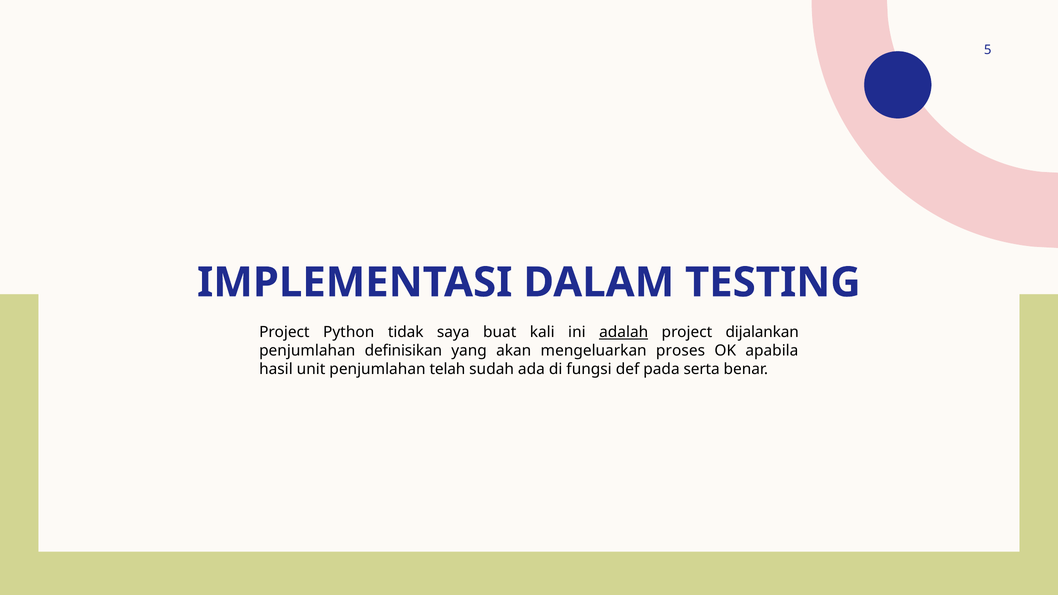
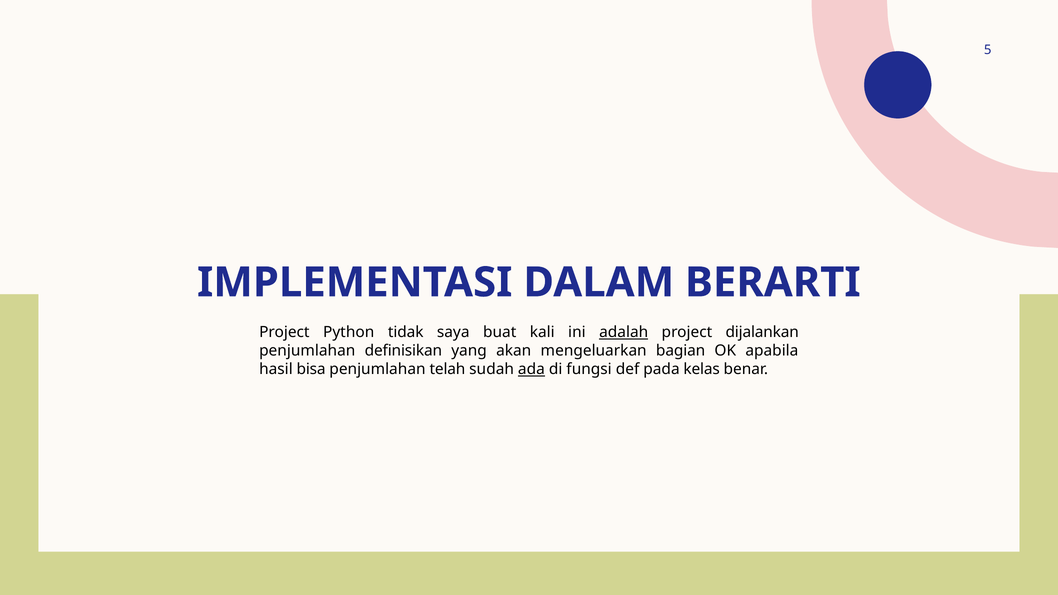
TESTING: TESTING -> BERARTI
proses: proses -> bagian
unit: unit -> bisa
ada underline: none -> present
serta: serta -> kelas
